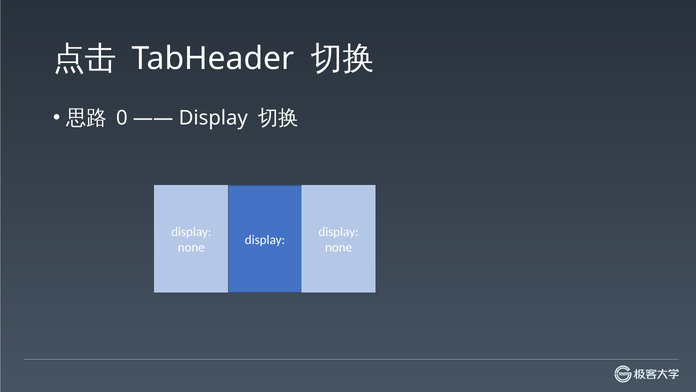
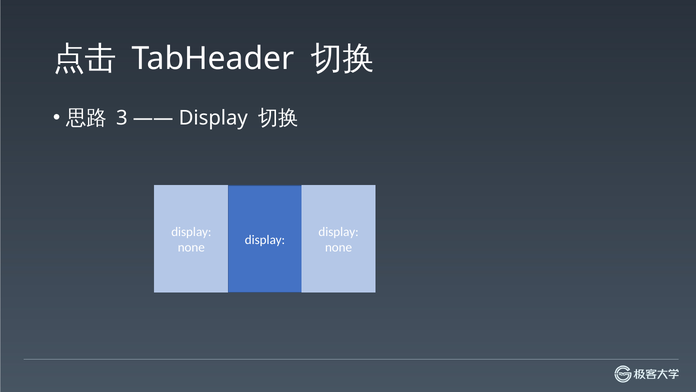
0: 0 -> 3
